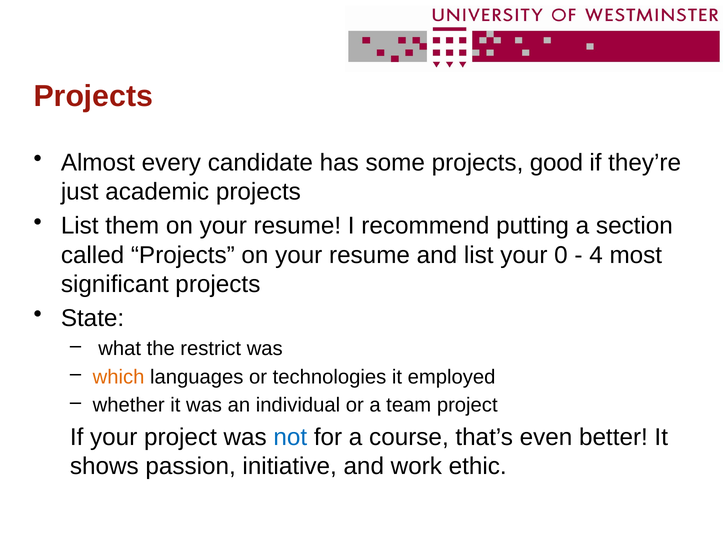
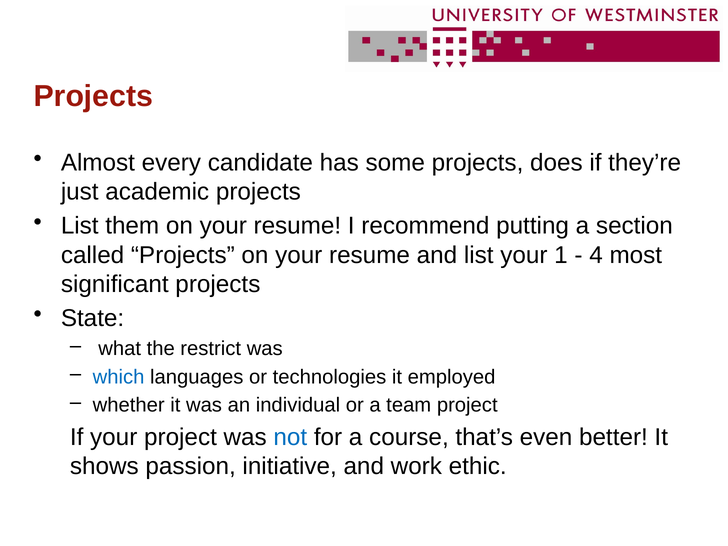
good: good -> does
0: 0 -> 1
which colour: orange -> blue
